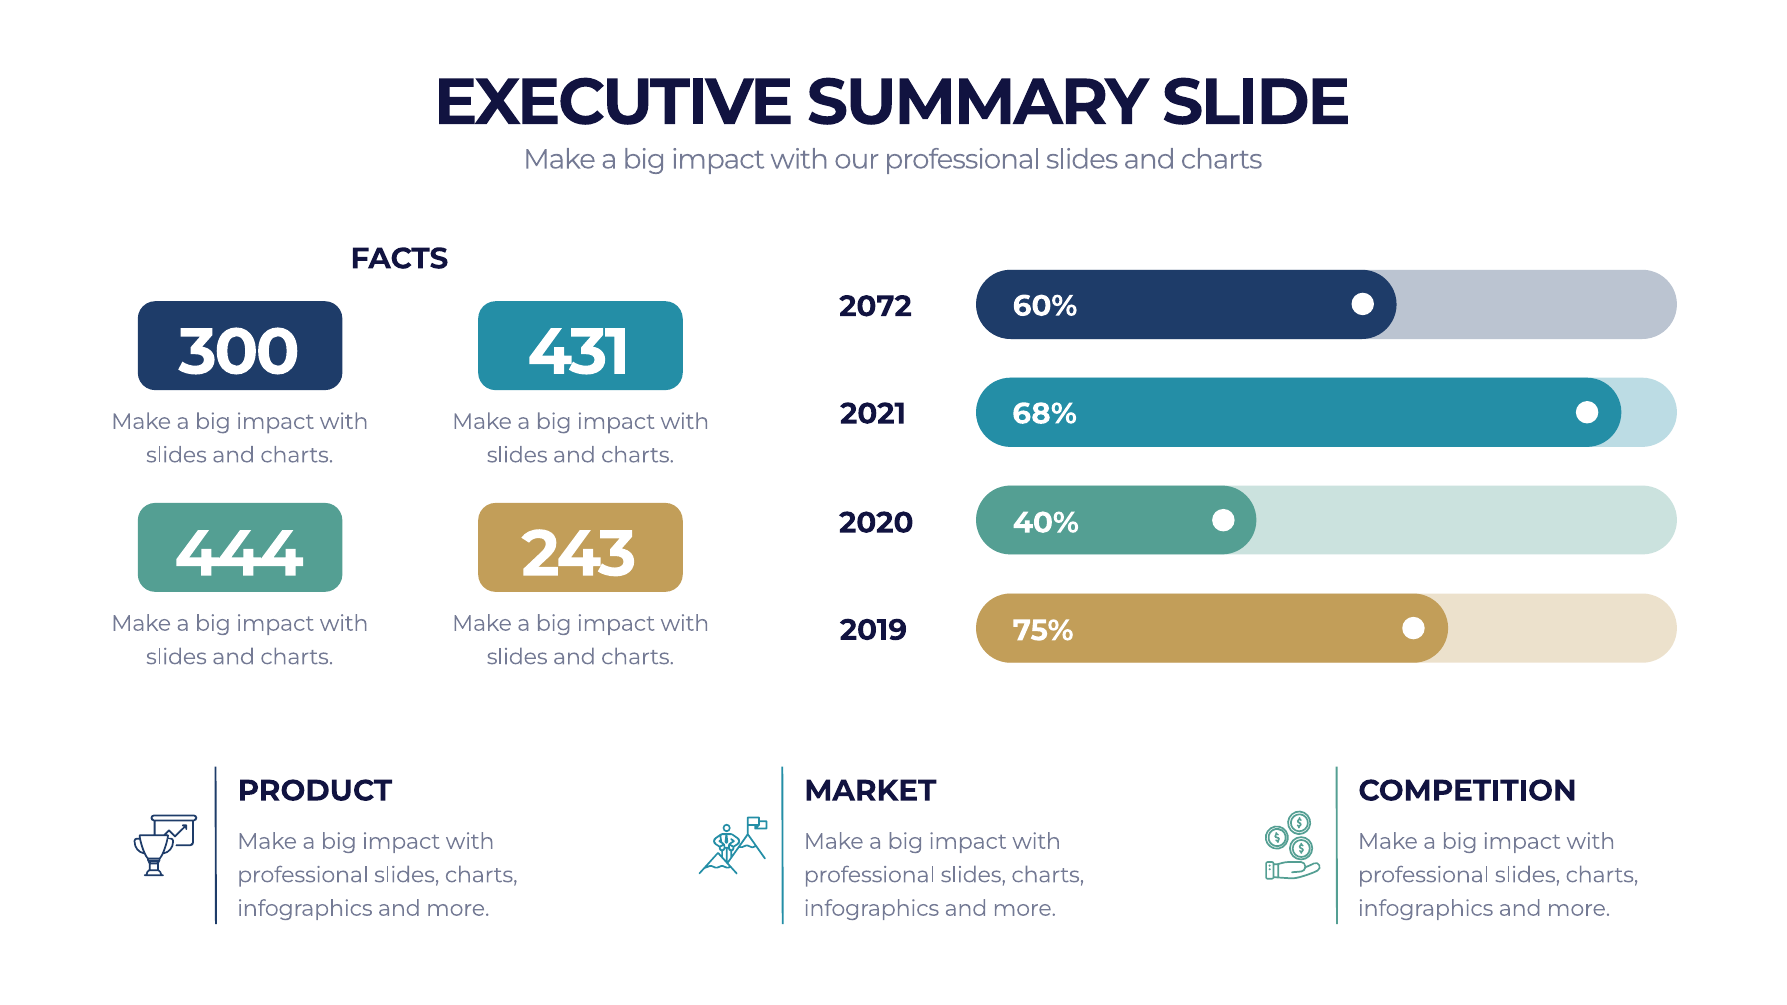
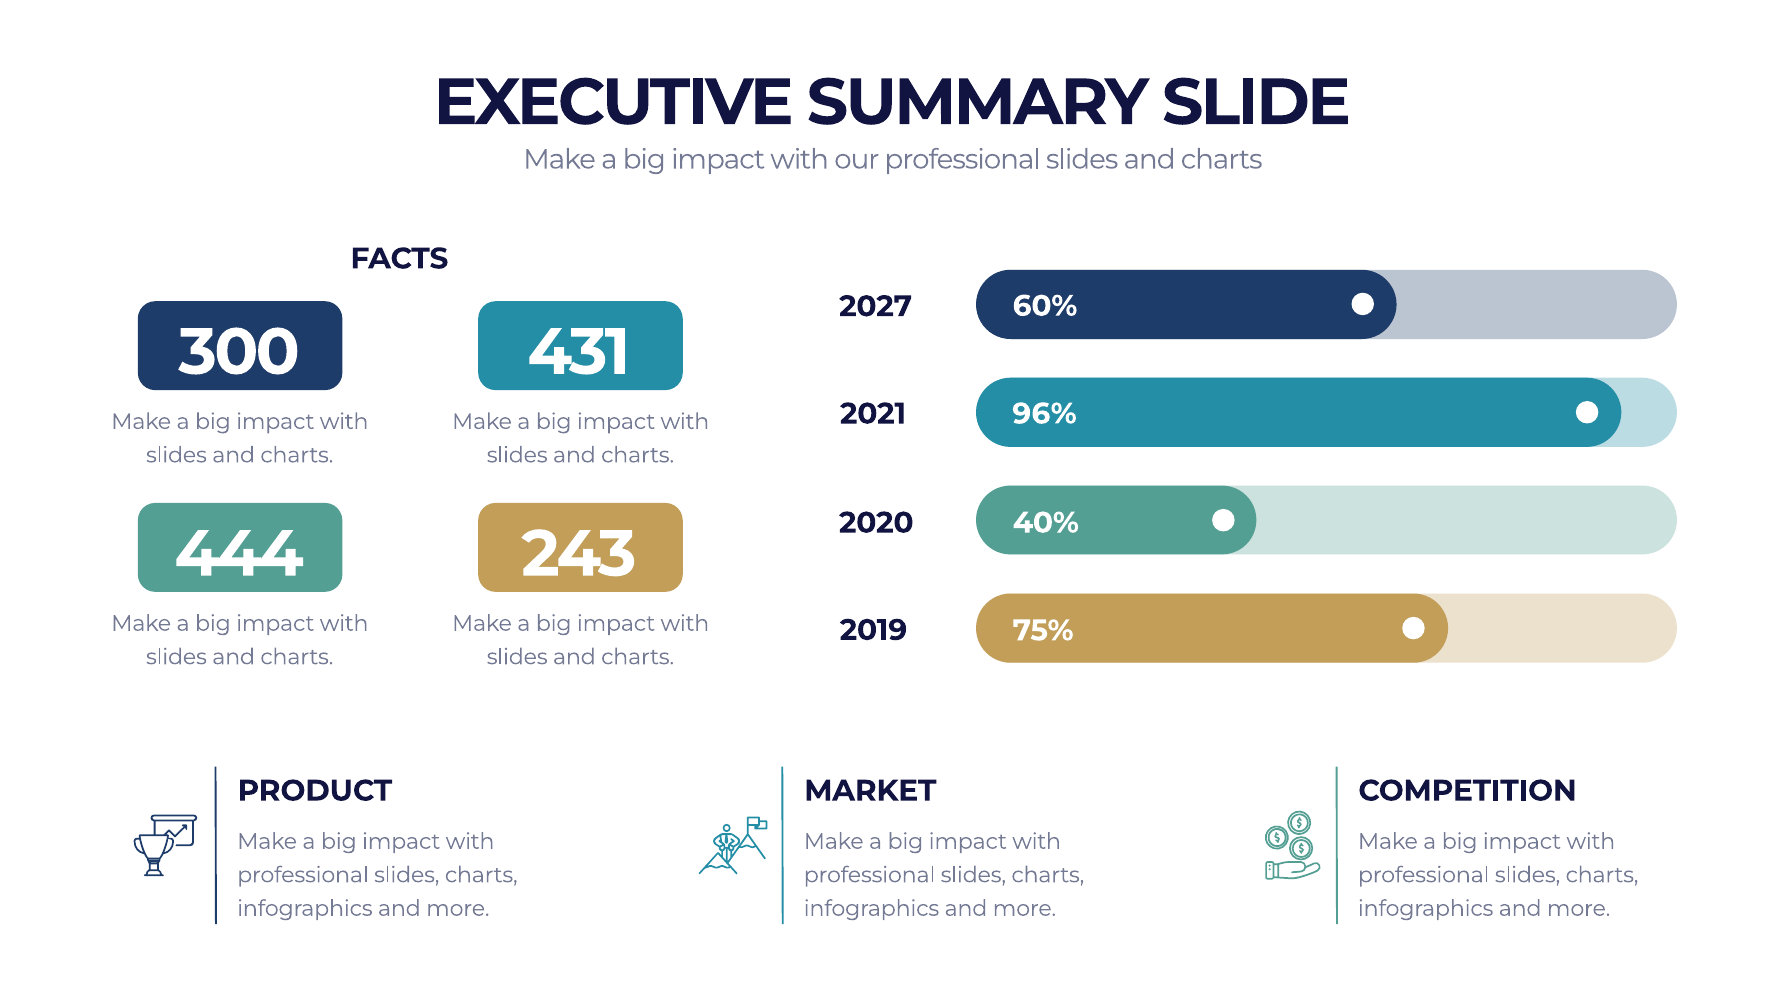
2072: 2072 -> 2027
68%: 68% -> 96%
